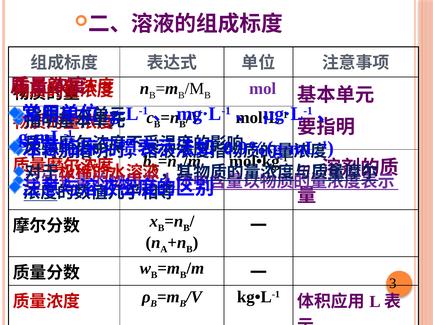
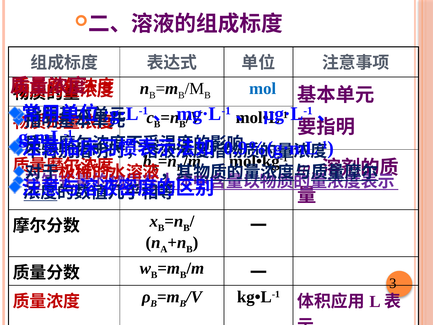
mol colour: purple -> blue
